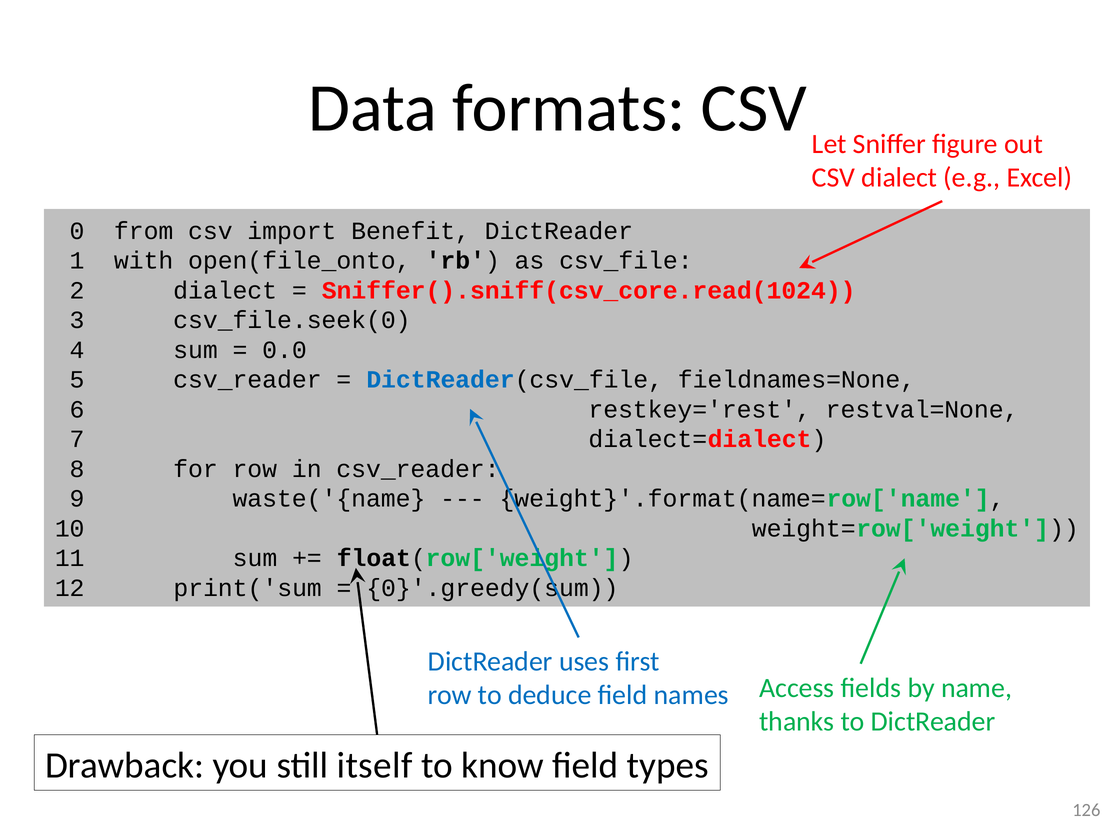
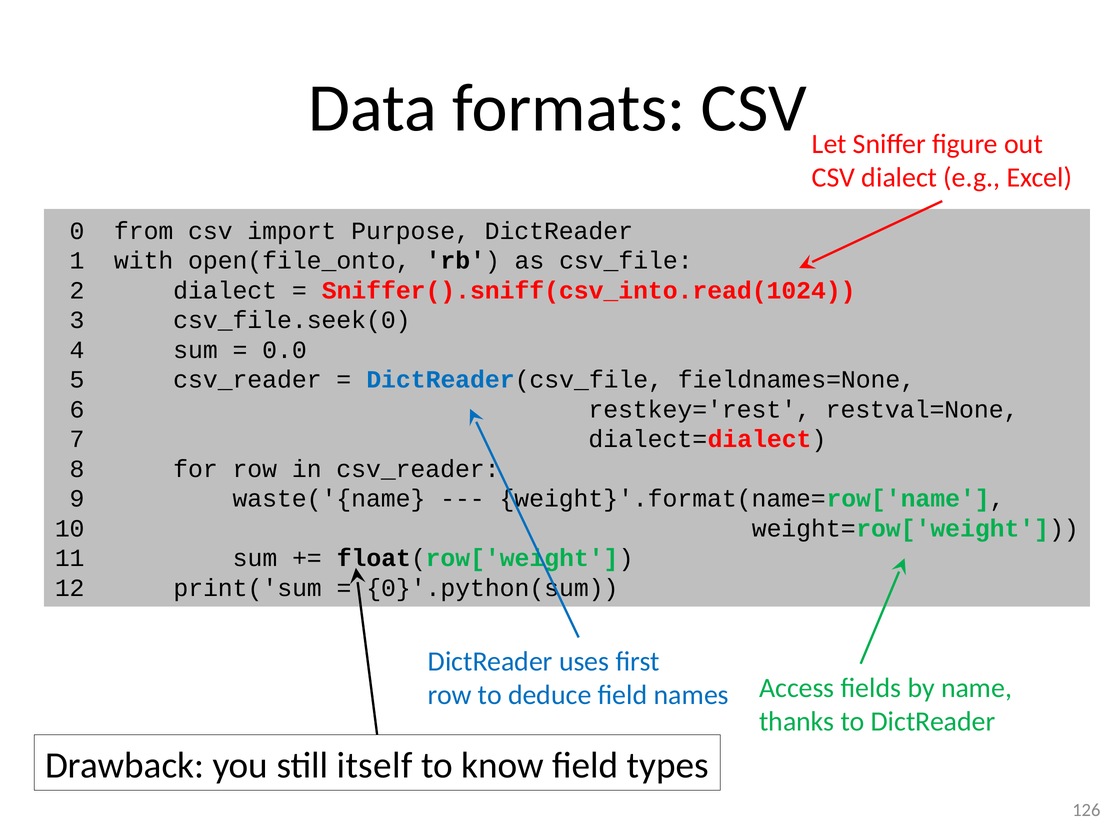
Benefit: Benefit -> Purpose
Sniffer().sniff(csv_core.read(1024: Sniffer().sniff(csv_core.read(1024 -> Sniffer().sniff(csv_into.read(1024
0}'.greedy(sum: 0}'.greedy(sum -> 0}'.python(sum
